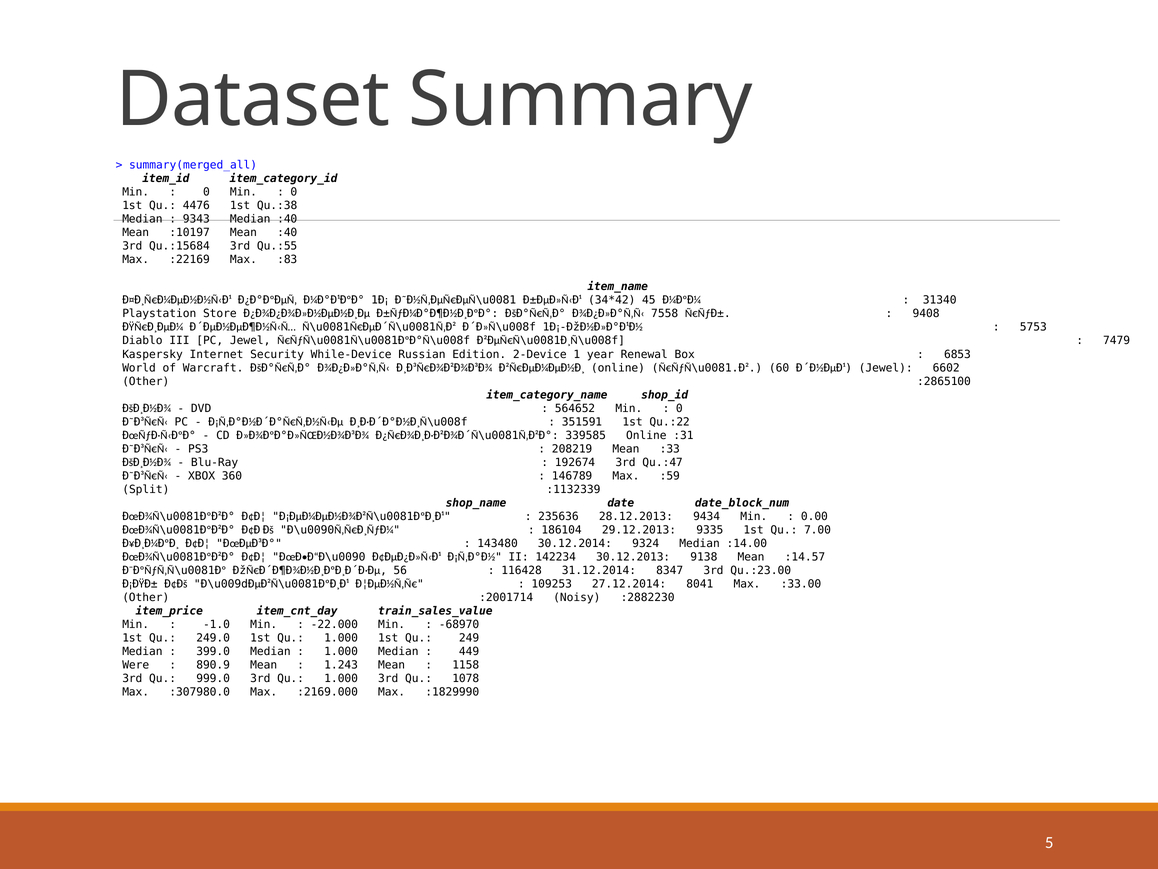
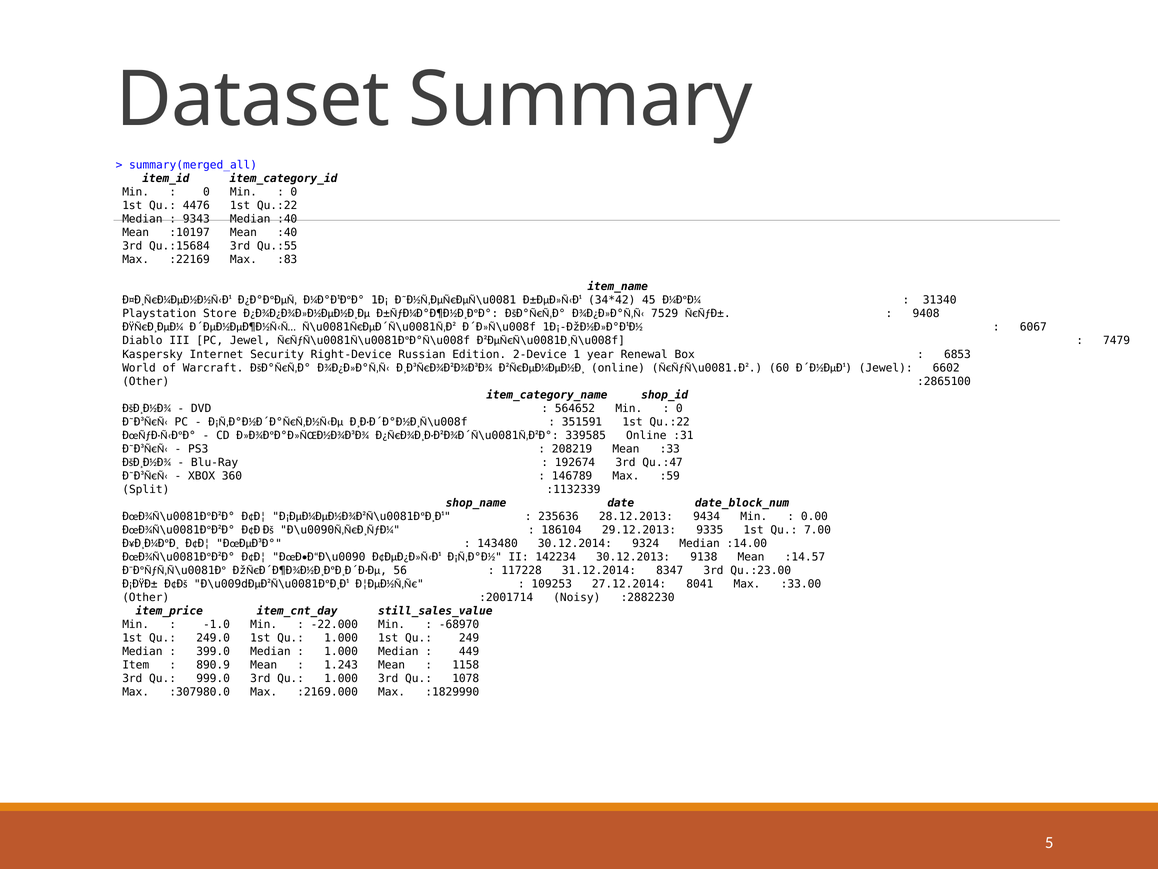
4476 1st Qu.:38: Qu.:38 -> Qu.:22
7558: 7558 -> 7529
5753: 5753 -> 6067
While-Device: While-Device -> Right-Device
116428: 116428 -> 117228
train_sales_value: train_sales_value -> still_sales_value
Were: Were -> Item
